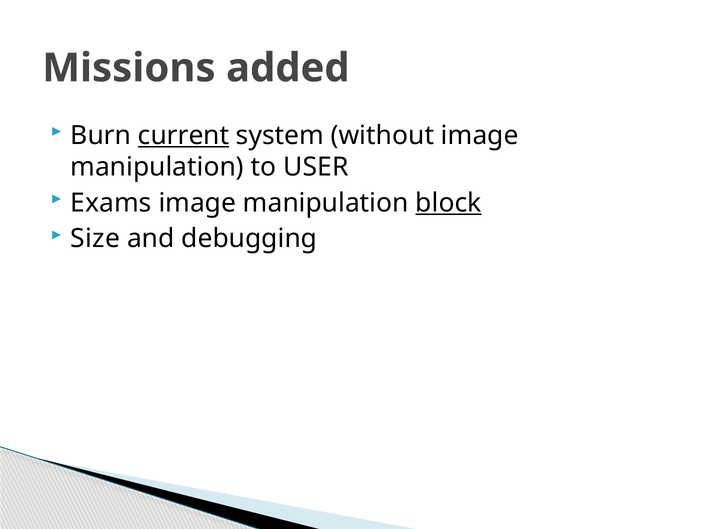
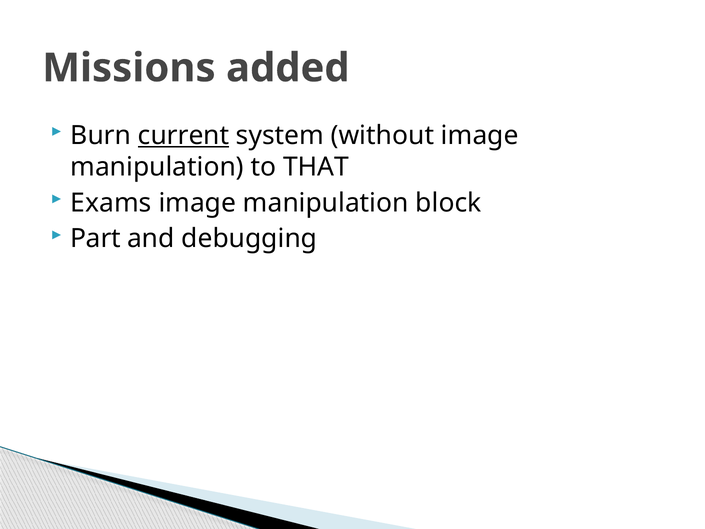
USER: USER -> THAT
block underline: present -> none
Size: Size -> Part
